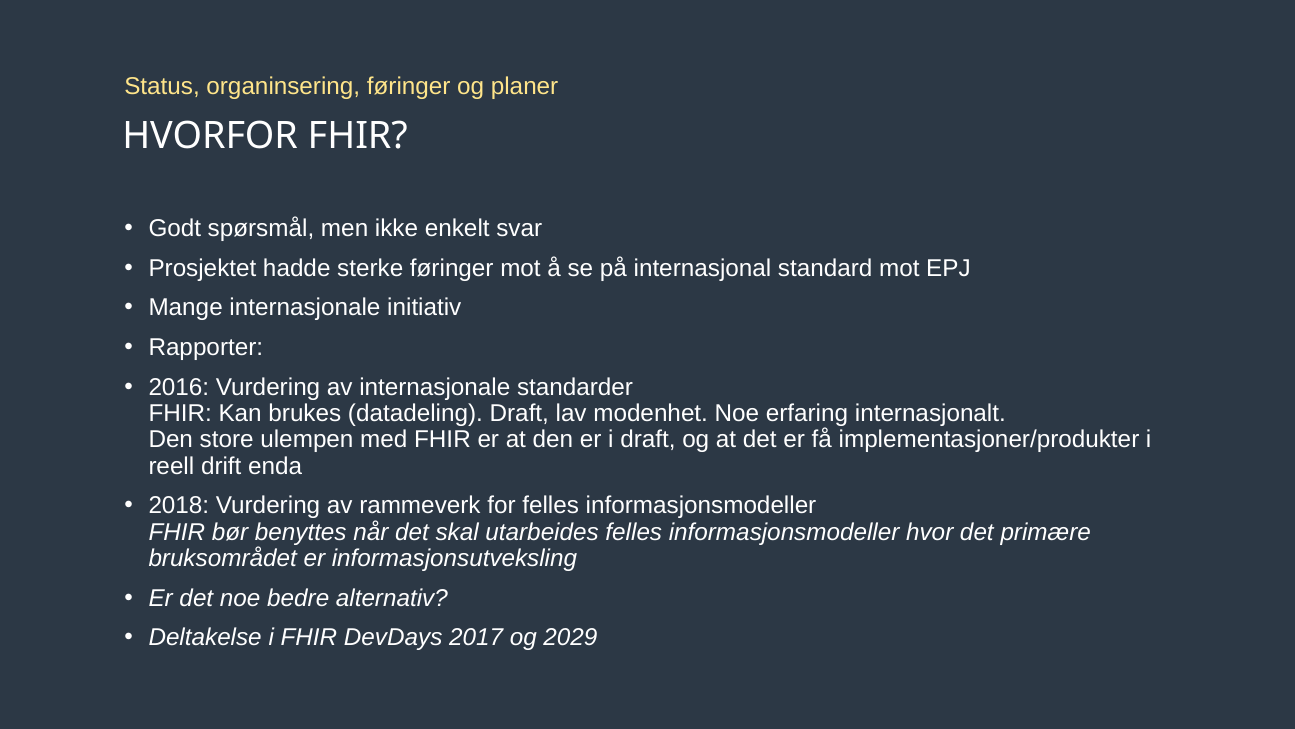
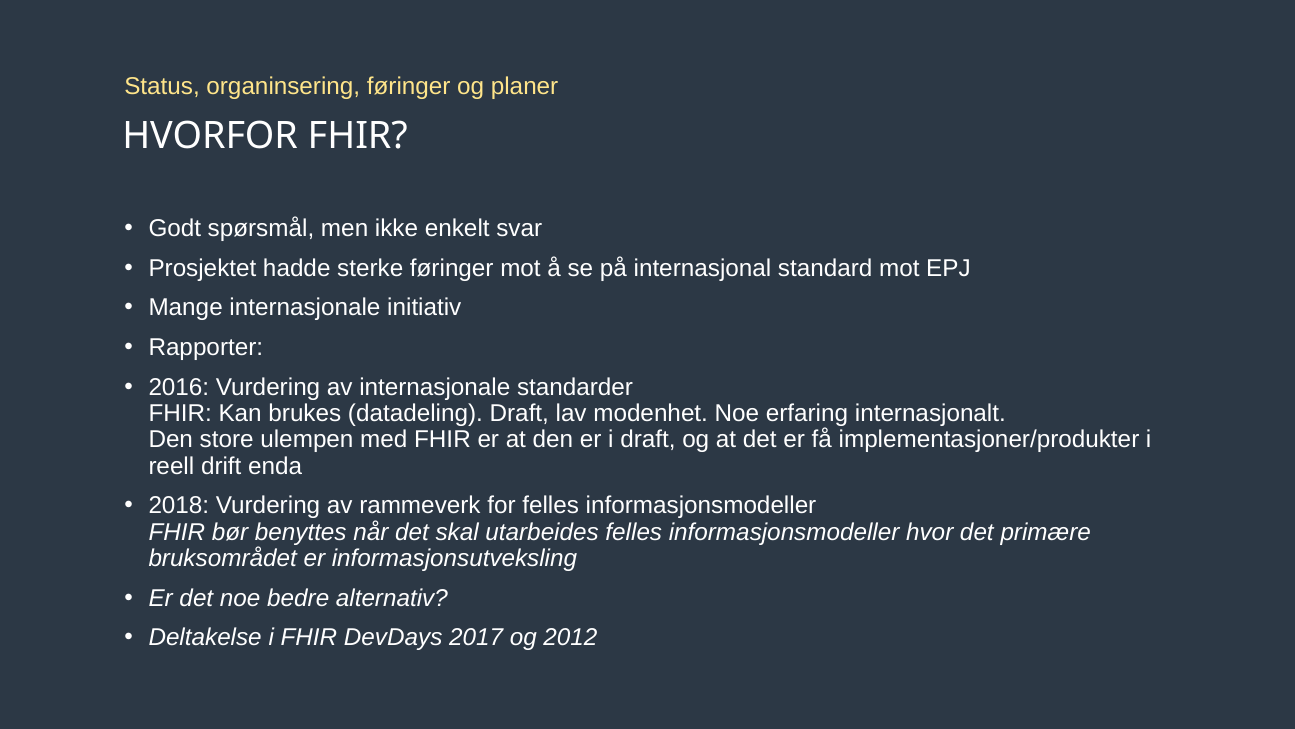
2029: 2029 -> 2012
